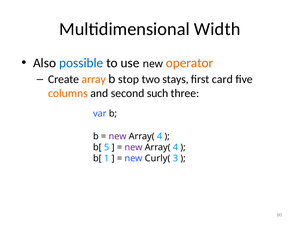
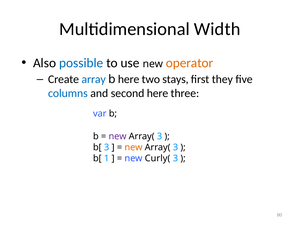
array colour: orange -> blue
b stop: stop -> here
card: card -> they
columns colour: orange -> blue
second such: such -> here
4 at (160, 136): 4 -> 3
b[ 5: 5 -> 3
new at (133, 147) colour: purple -> orange
4 at (175, 147): 4 -> 3
